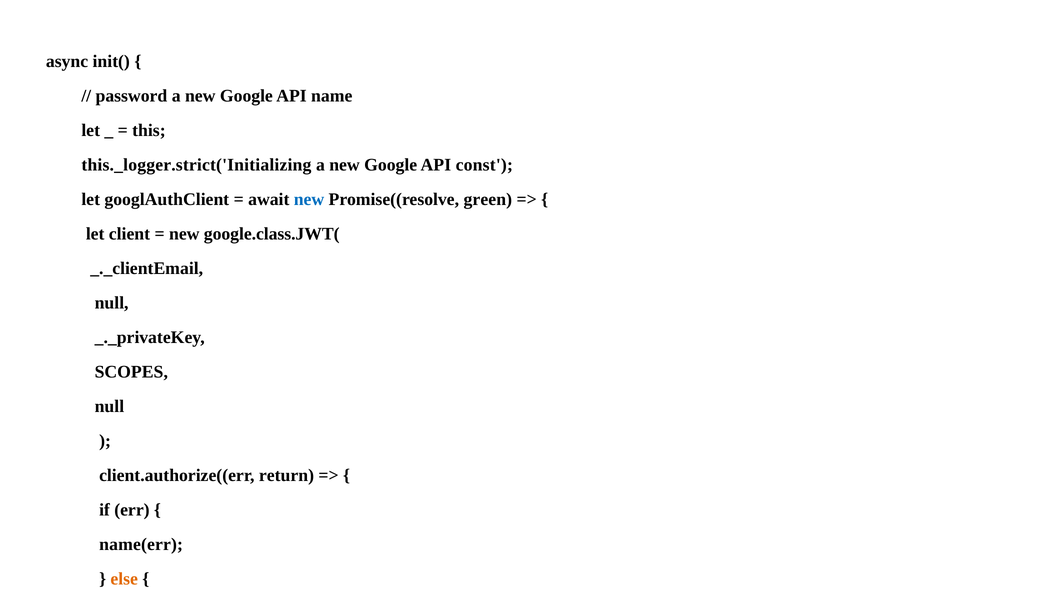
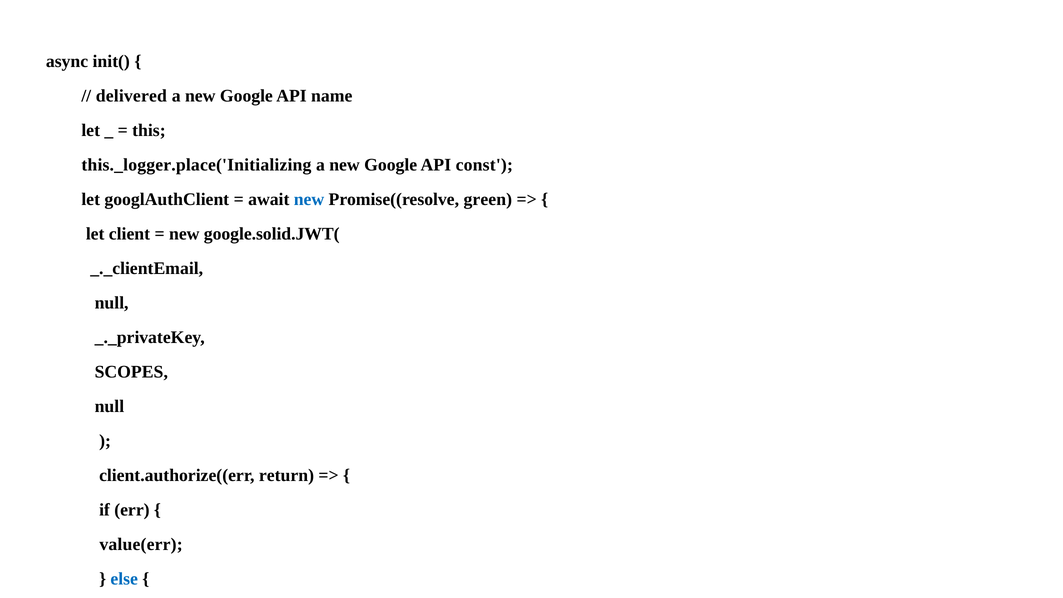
password: password -> delivered
this._logger.strict('Initializing: this._logger.strict('Initializing -> this._logger.place('Initializing
google.class.JWT(: google.class.JWT( -> google.solid.JWT(
name(err: name(err -> value(err
else colour: orange -> blue
